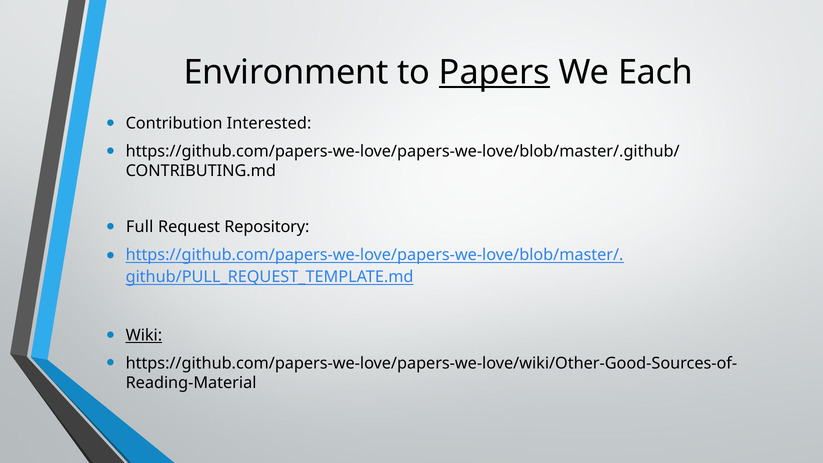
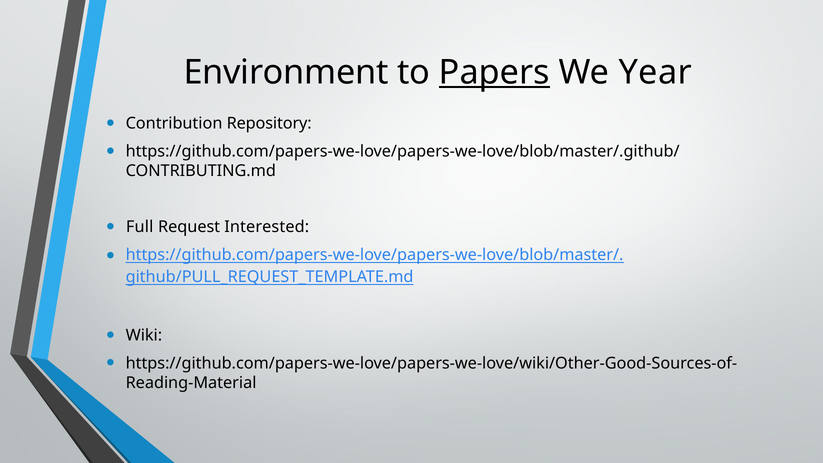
Each: Each -> Year
Interested: Interested -> Repository
Repository: Repository -> Interested
Wiki underline: present -> none
